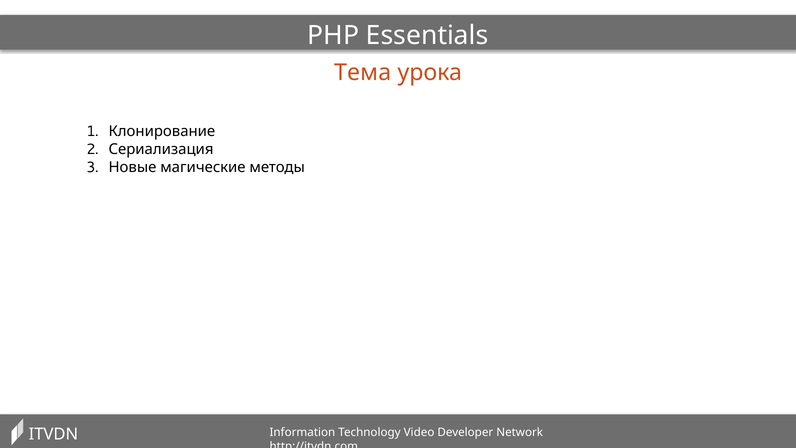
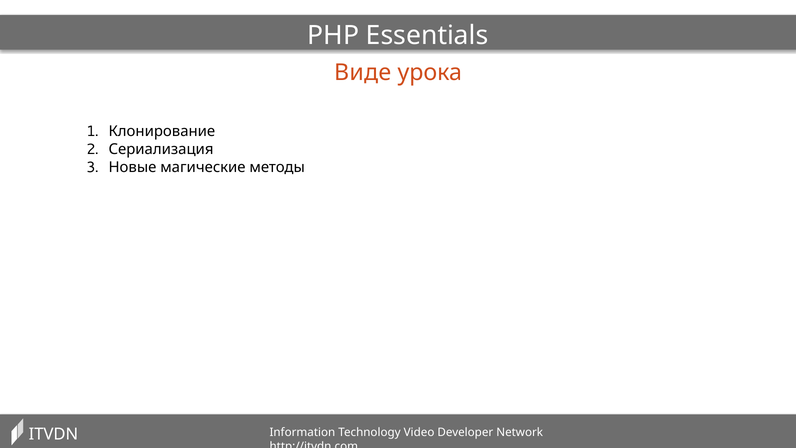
Тема: Тема -> Виде
